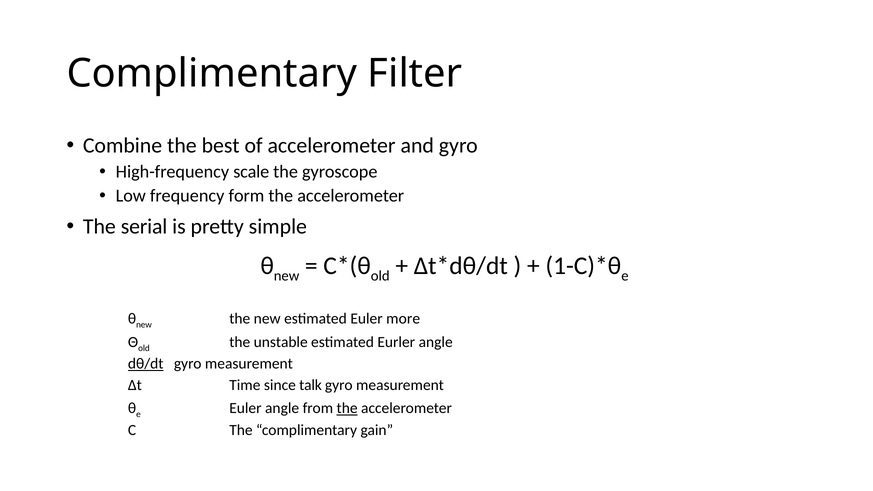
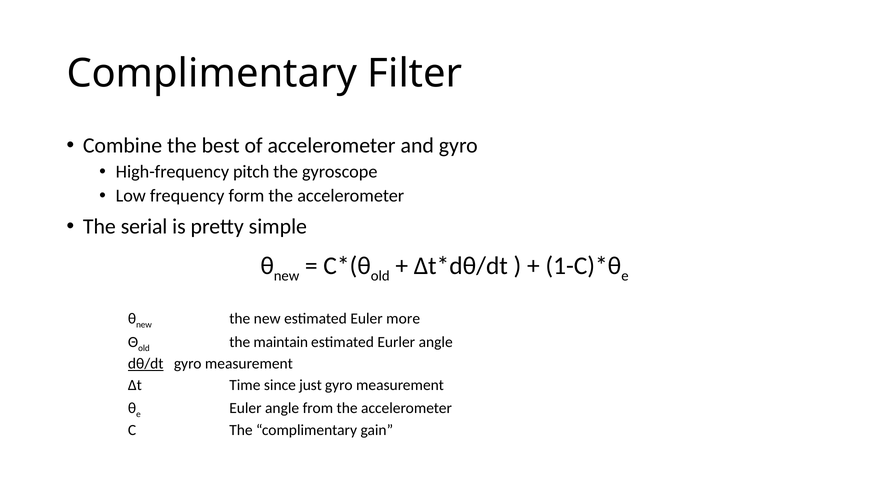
scale: scale -> pitch
unstable: unstable -> maintain
talk: talk -> just
the at (347, 408) underline: present -> none
